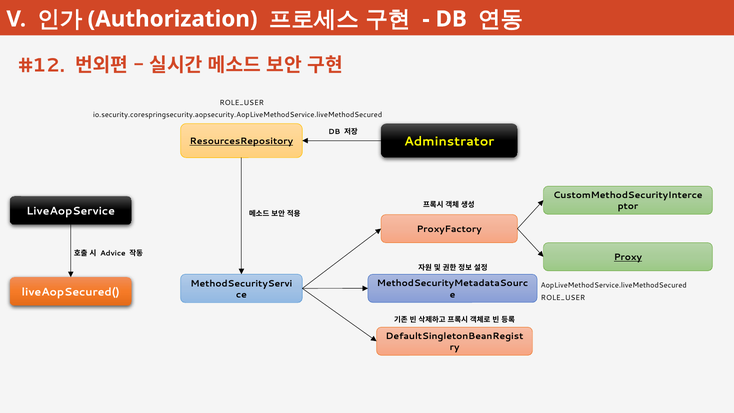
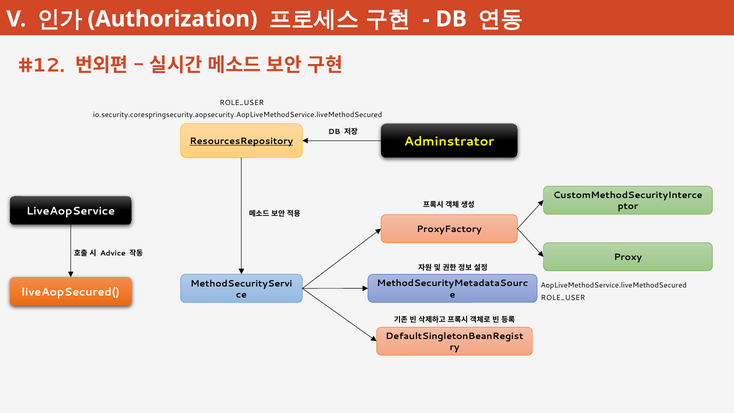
Proxy underline: present -> none
